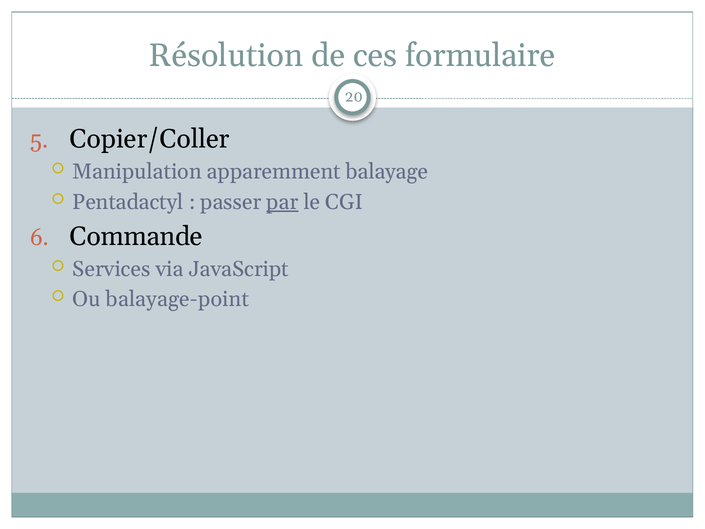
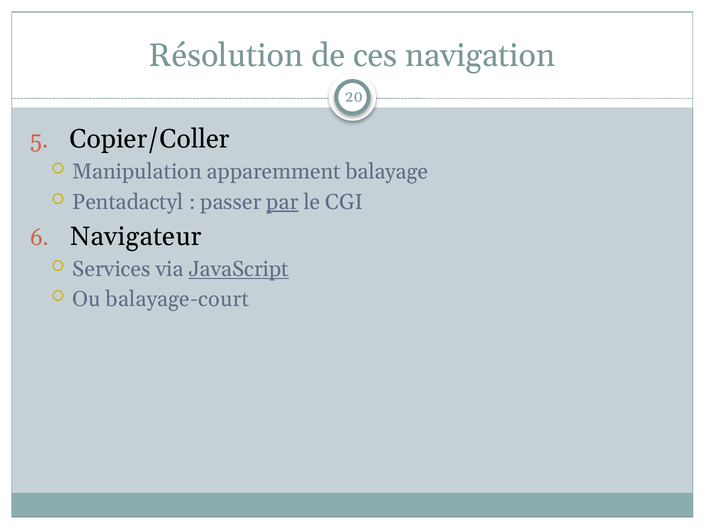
formulaire: formulaire -> navigation
Commande: Commande -> Navigateur
JavaScript underline: none -> present
balayage-point: balayage-point -> balayage-court
